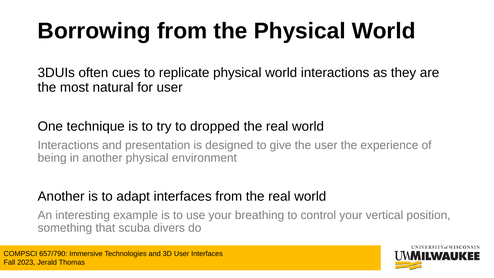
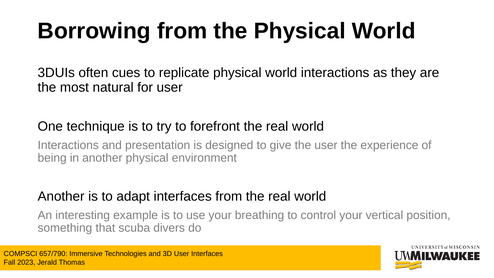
dropped: dropped -> forefront
